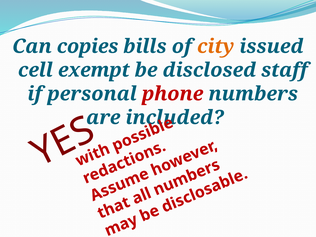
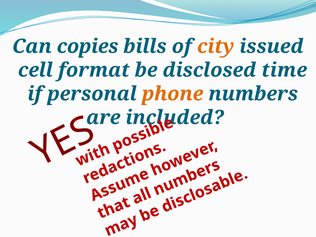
exempt: exempt -> format
staff: staff -> time
phone colour: red -> orange
